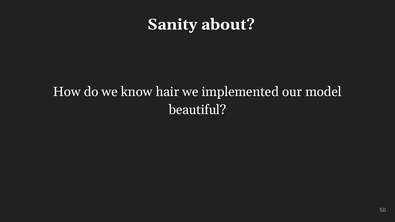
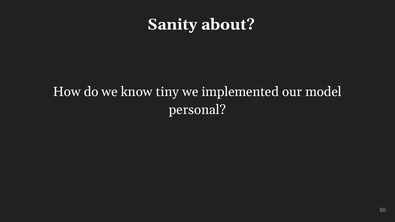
hair: hair -> tiny
beautiful: beautiful -> personal
